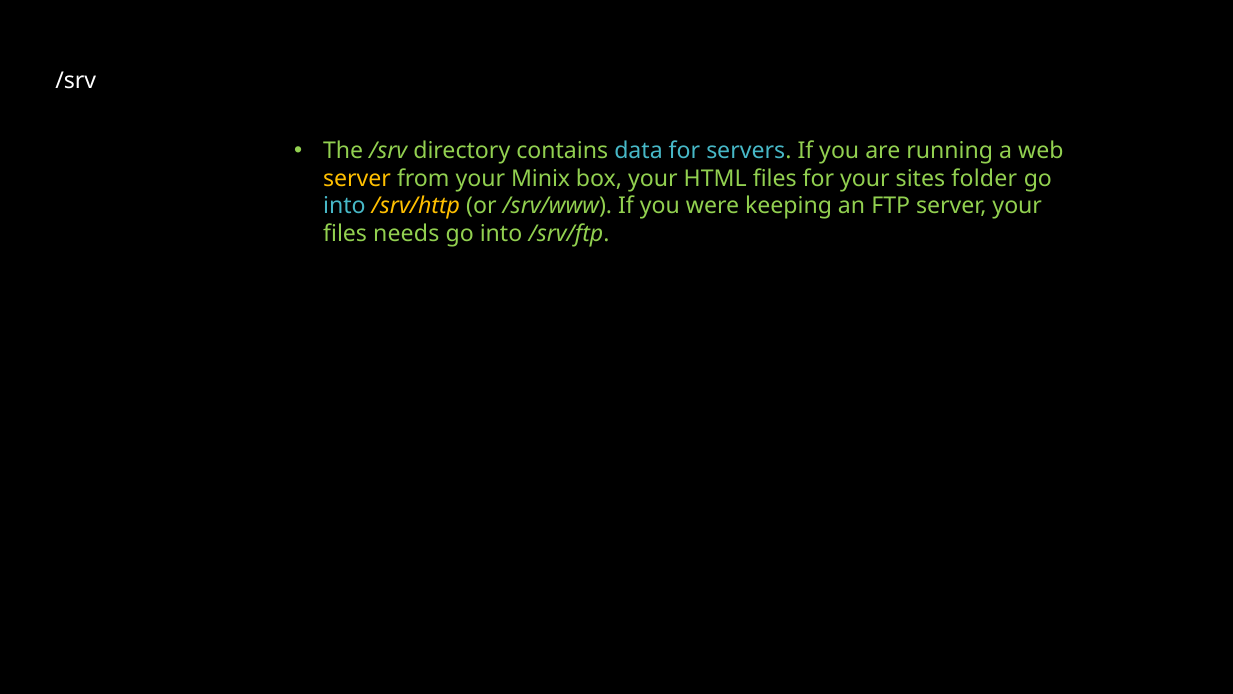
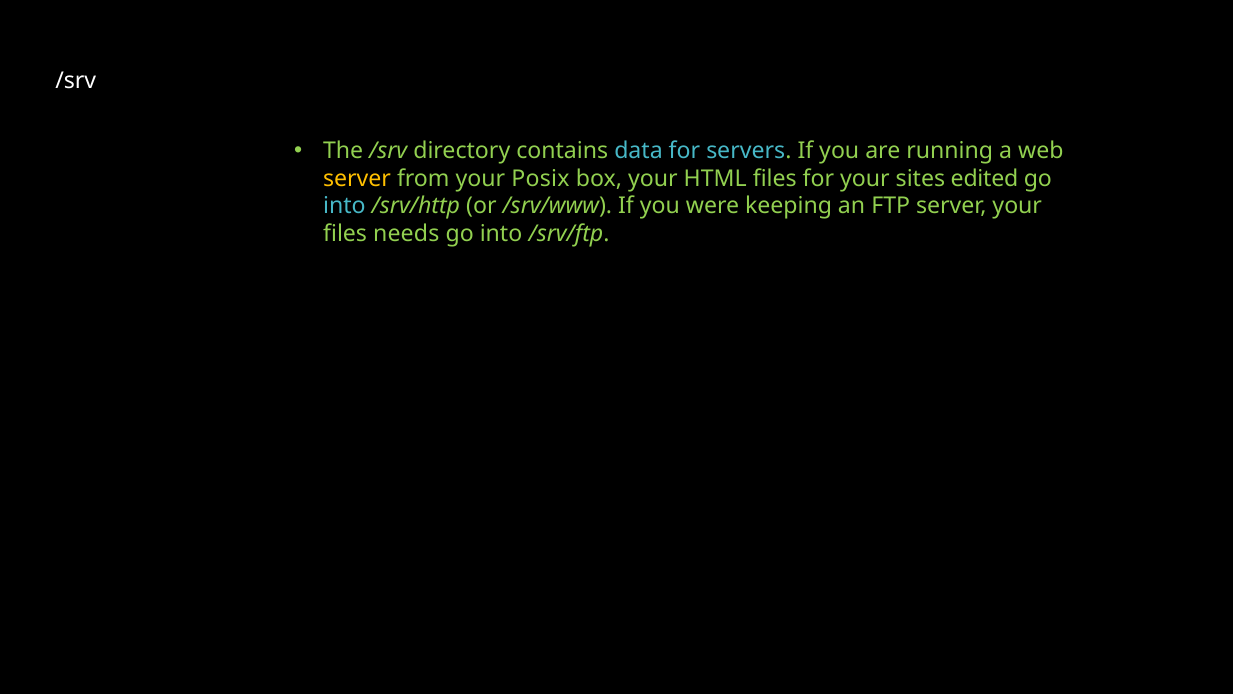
Minix: Minix -> Posix
folder: folder -> edited
/srv/http colour: yellow -> light green
